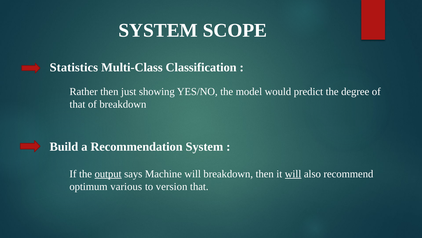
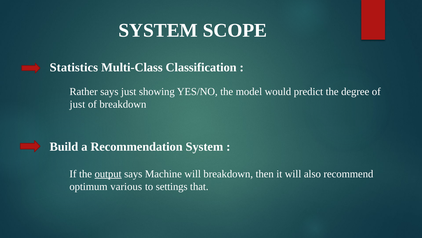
Rather then: then -> says
that at (77, 104): that -> just
will at (293, 173) underline: present -> none
version: version -> settings
